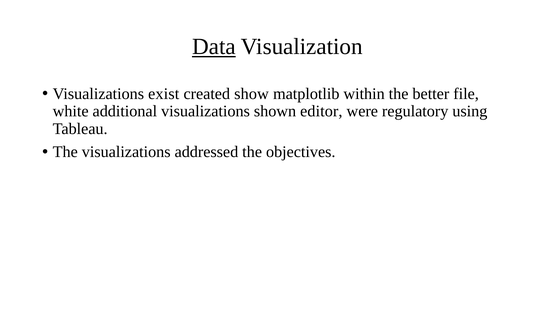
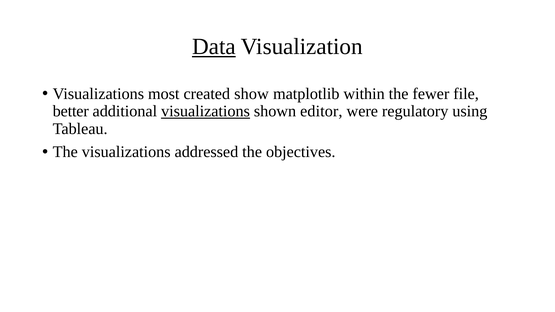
exist: exist -> most
better: better -> fewer
white: white -> better
visualizations at (206, 111) underline: none -> present
